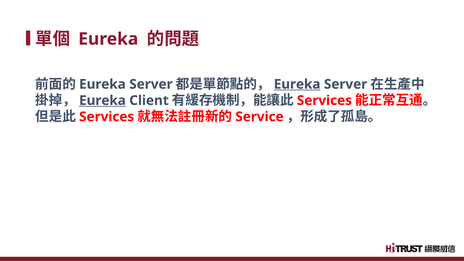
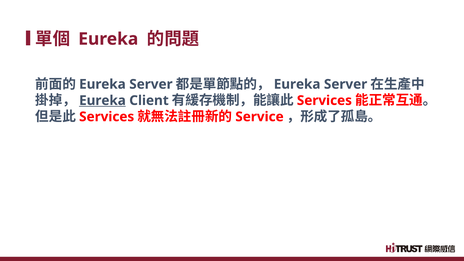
Eureka at (297, 84) underline: present -> none
